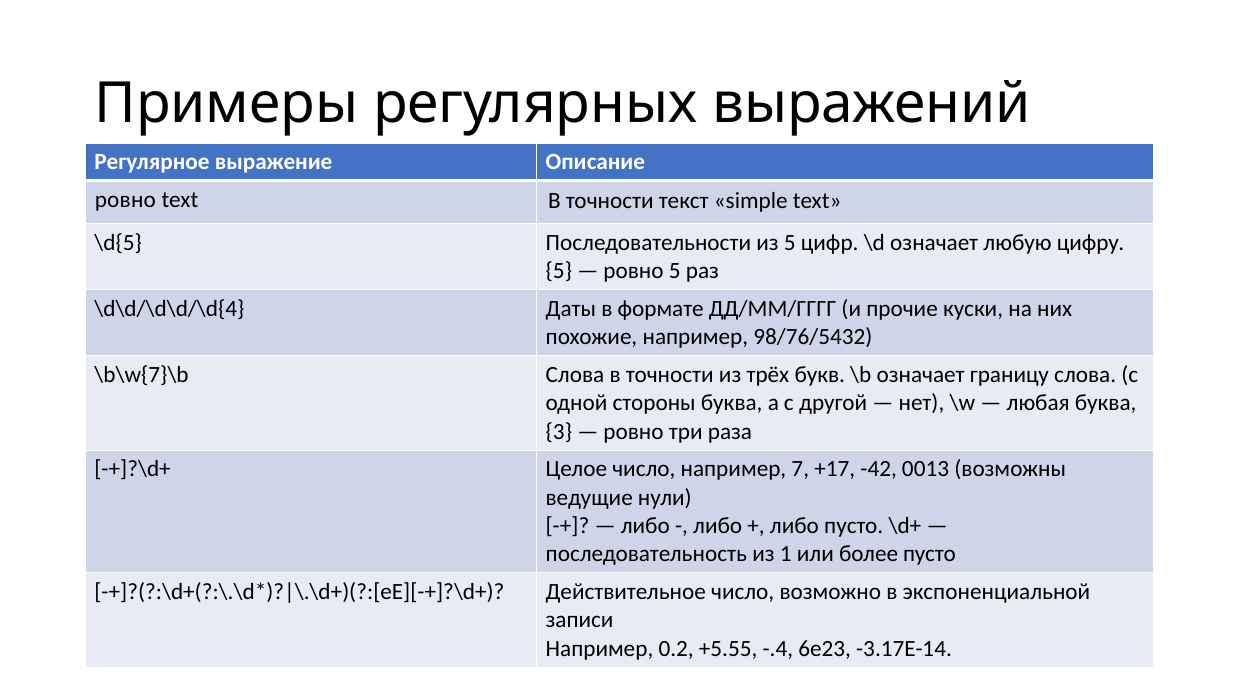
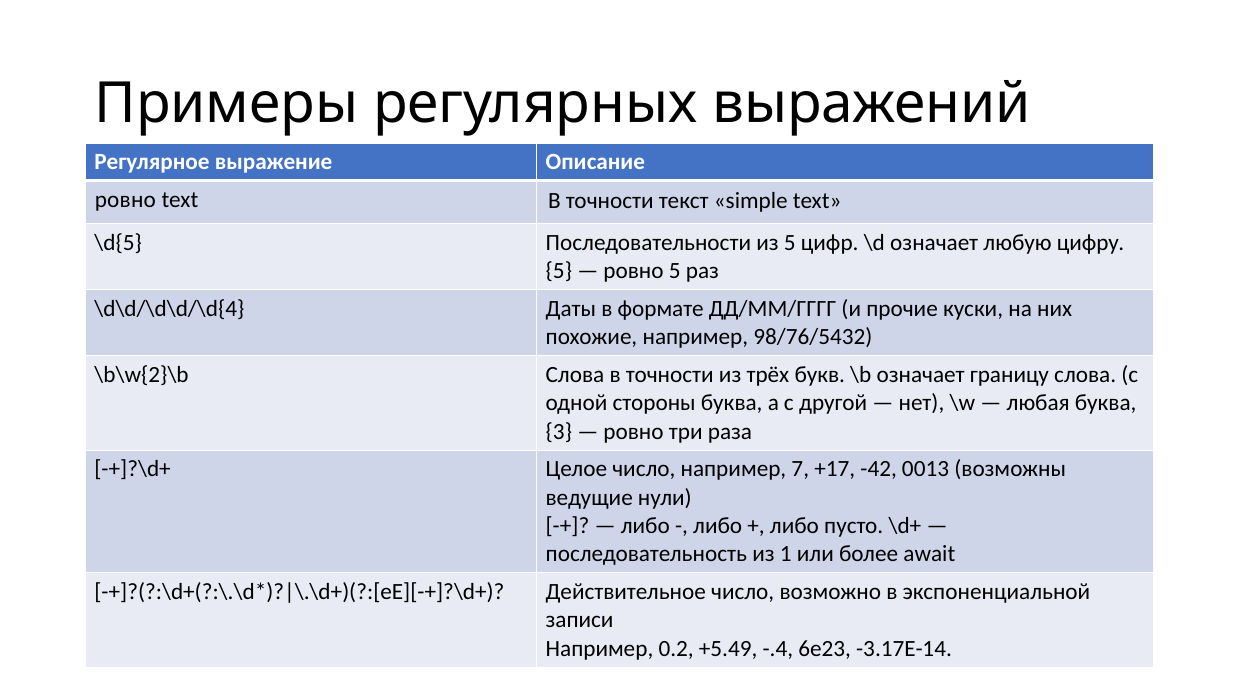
\b\w{7}\b: \b\w{7}\b -> \b\w{2}\b
более пусто: пусто -> await
+5.55: +5.55 -> +5.49
